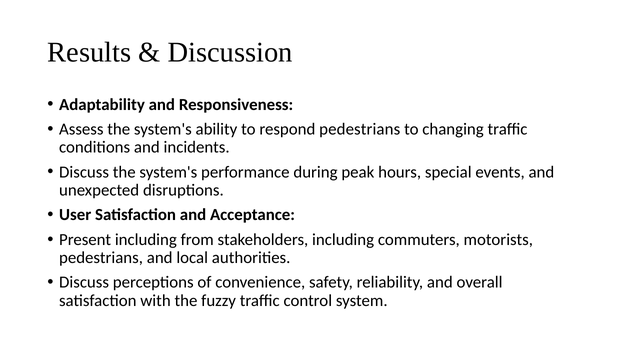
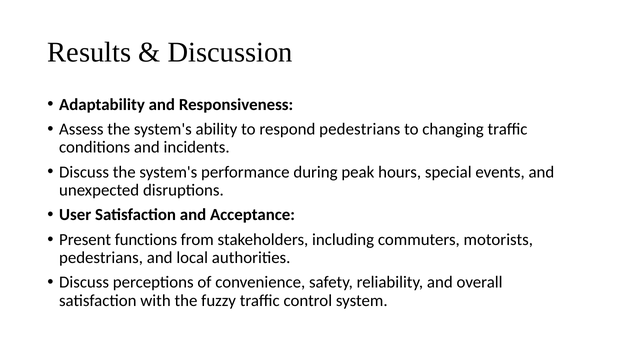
Present including: including -> functions
